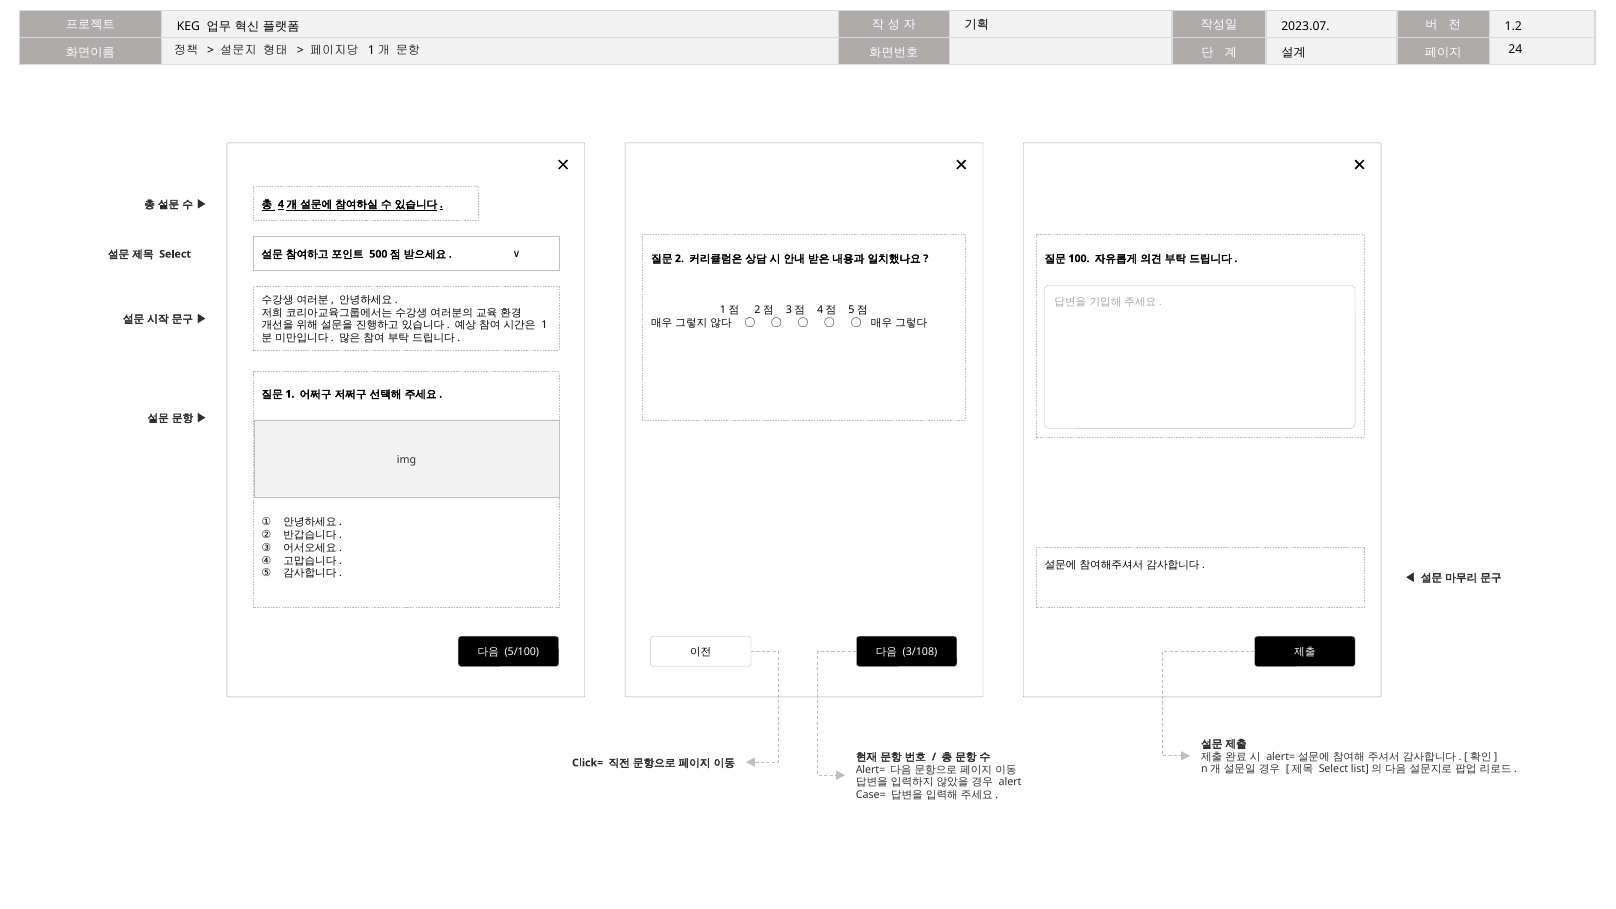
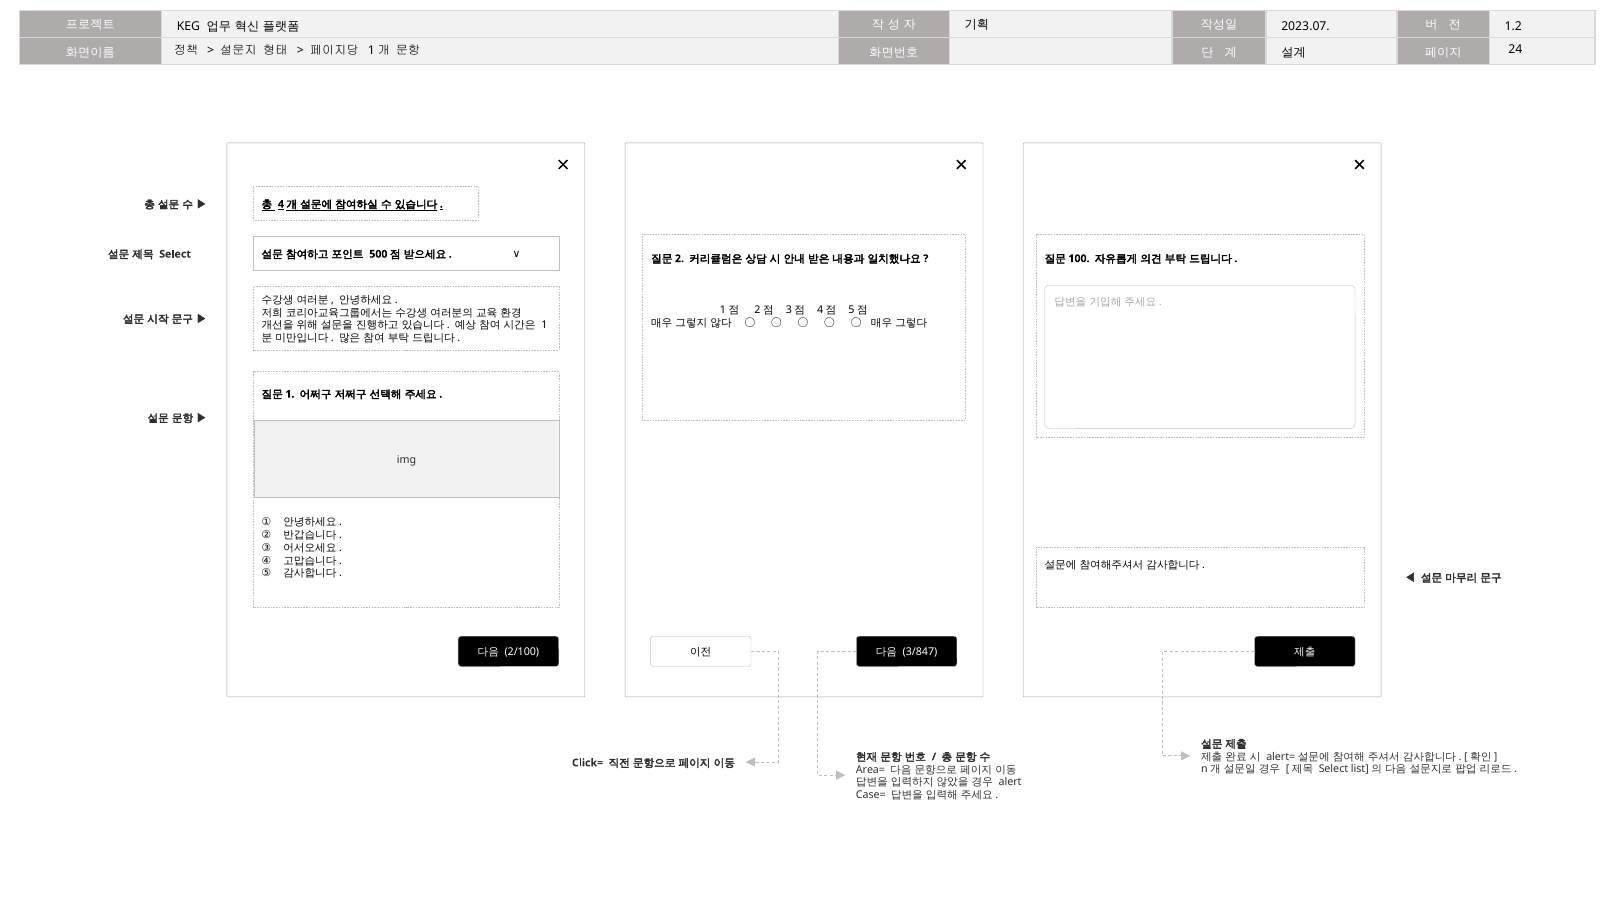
5/100: 5/100 -> 2/100
3/108: 3/108 -> 3/847
Alert=: Alert= -> Area=
